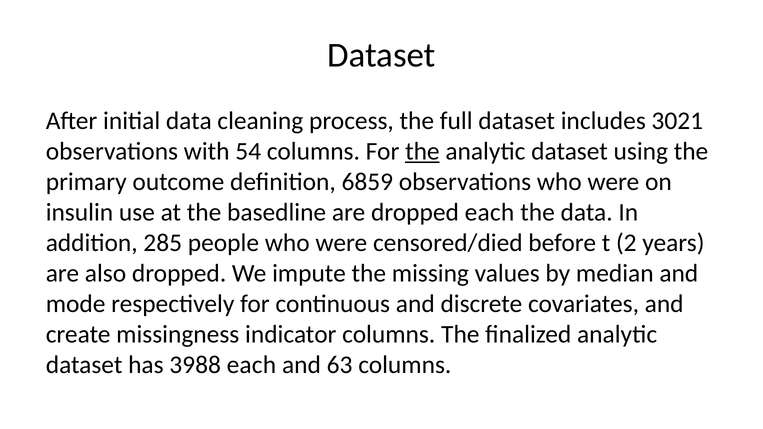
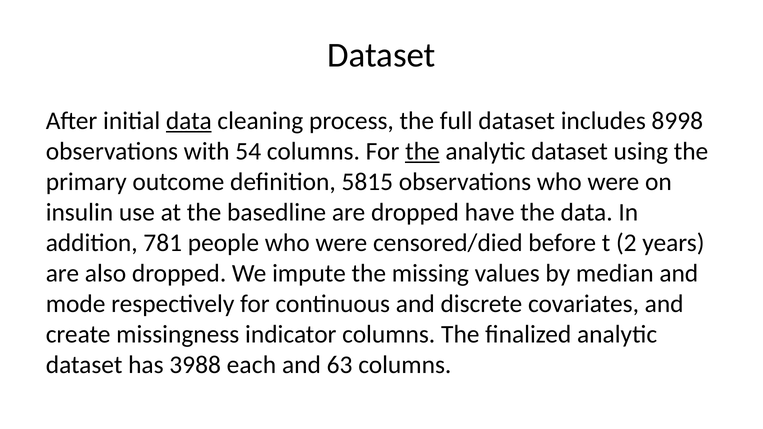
data at (189, 121) underline: none -> present
3021: 3021 -> 8998
6859: 6859 -> 5815
dropped each: each -> have
285: 285 -> 781
